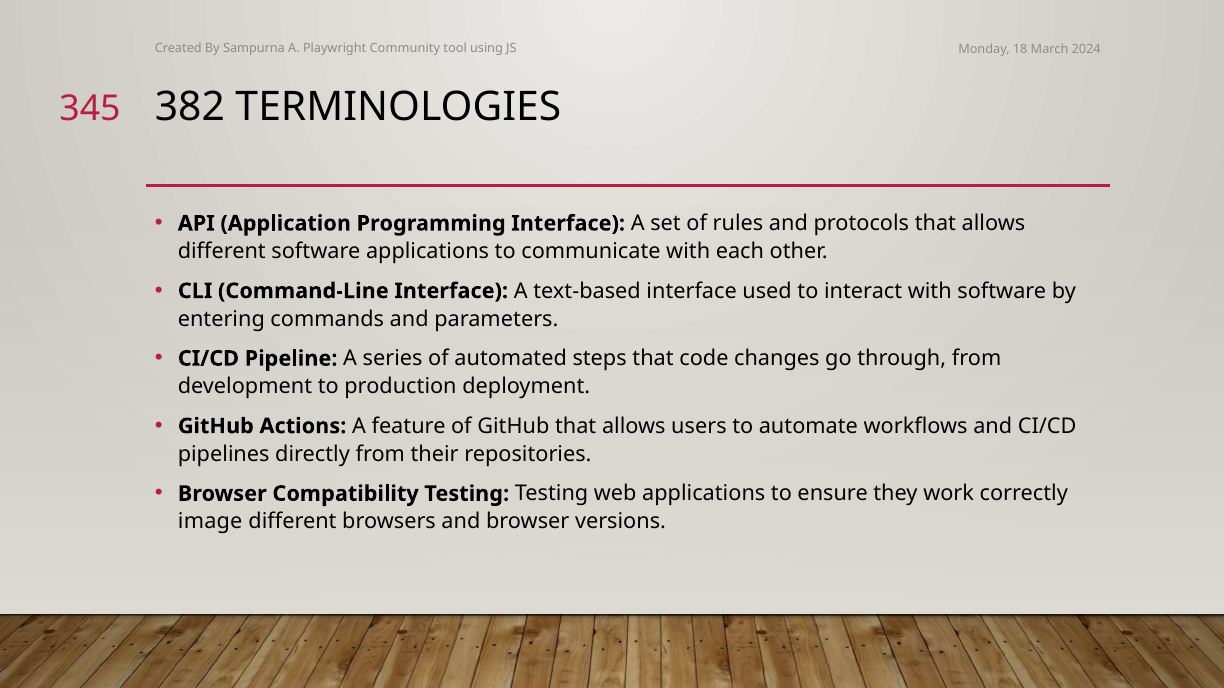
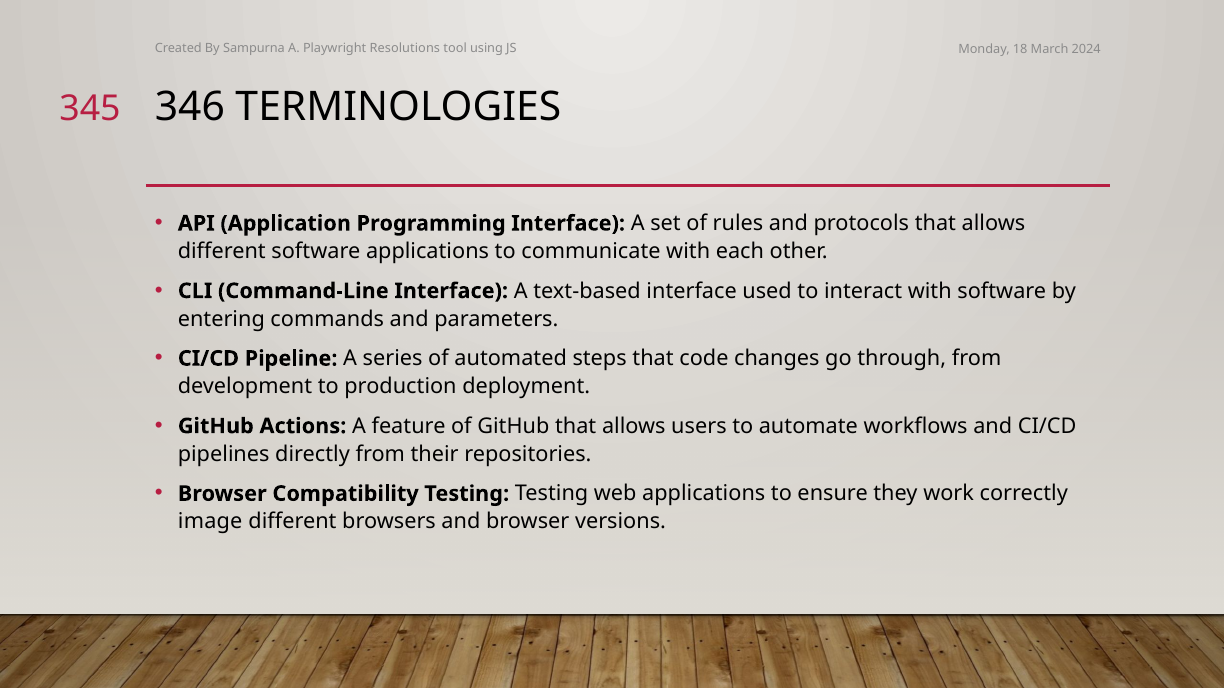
Community: Community -> Resolutions
382: 382 -> 346
